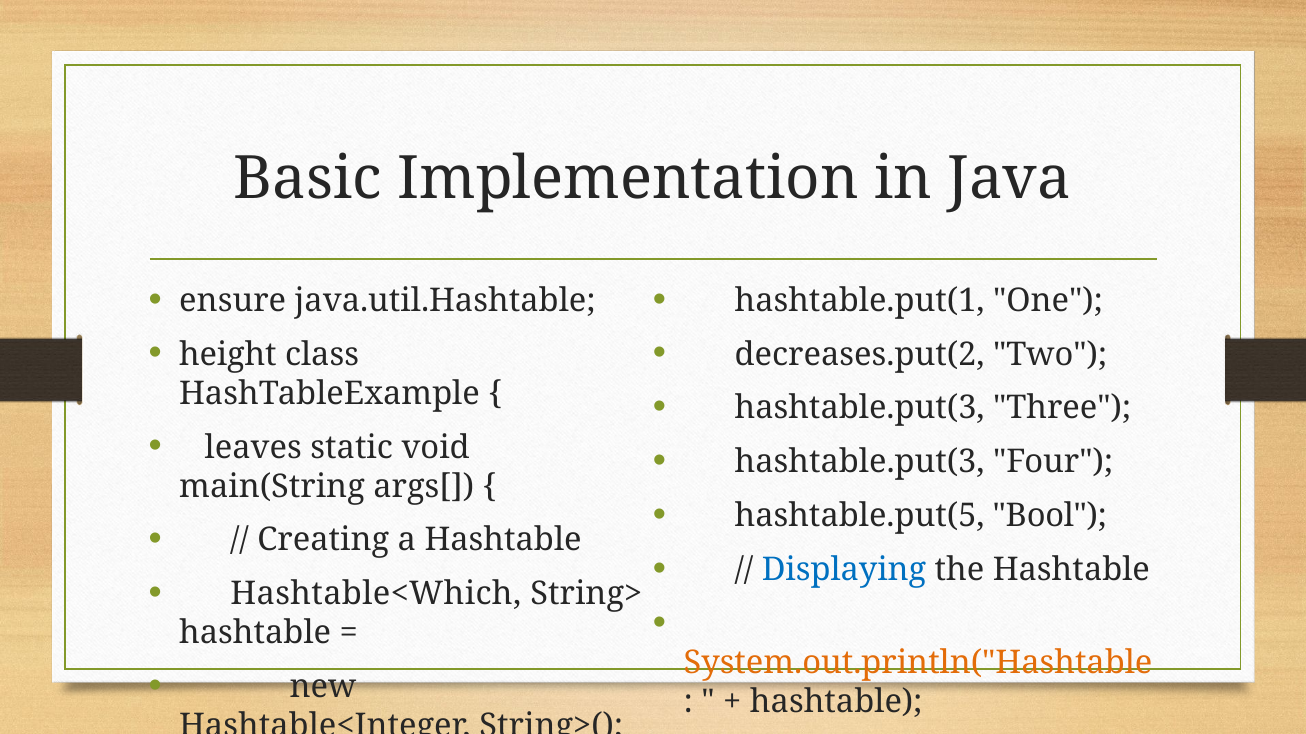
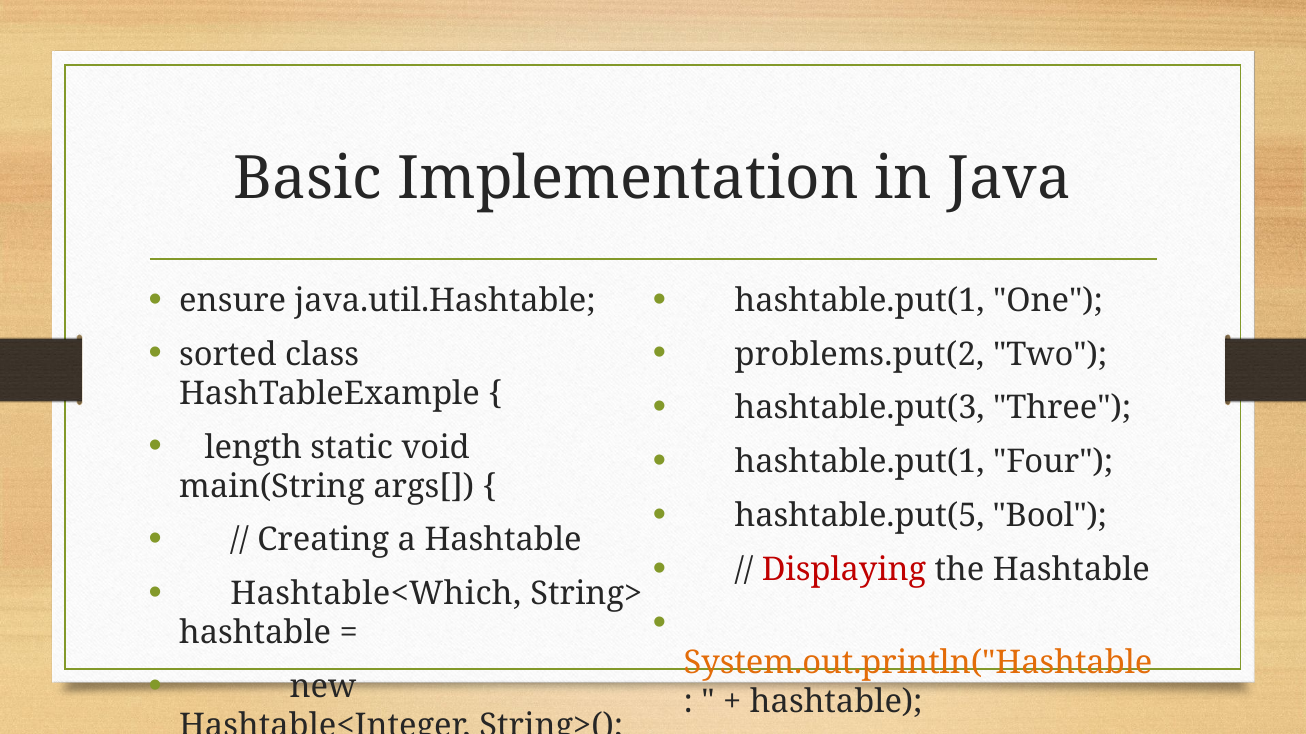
height: height -> sorted
decreases.put(2: decreases.put(2 -> problems.put(2
leaves: leaves -> length
hashtable.put(3 at (860, 462): hashtable.put(3 -> hashtable.put(1
Displaying colour: blue -> red
